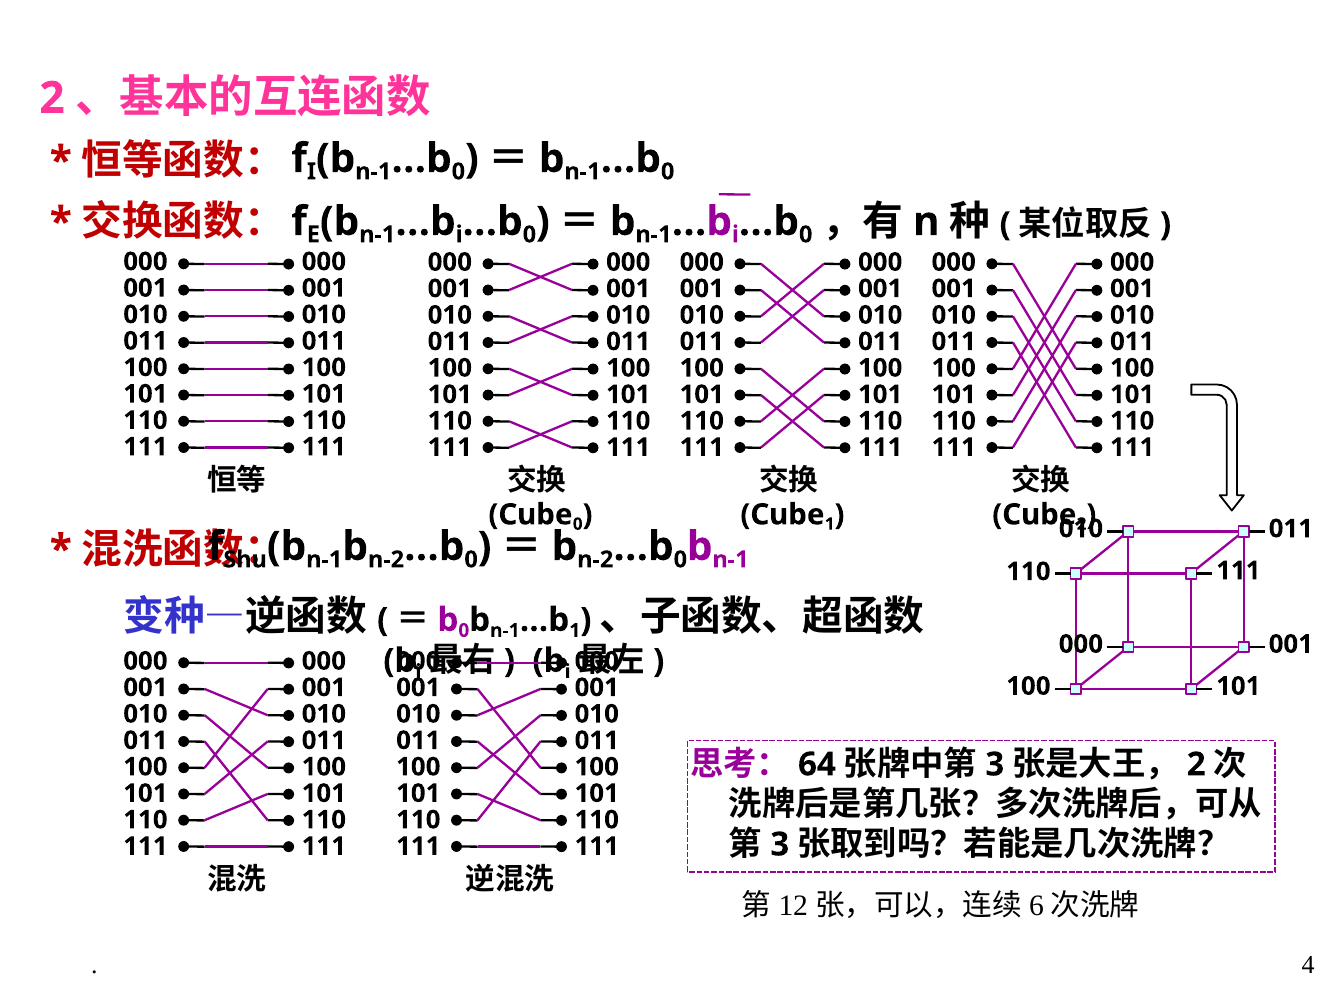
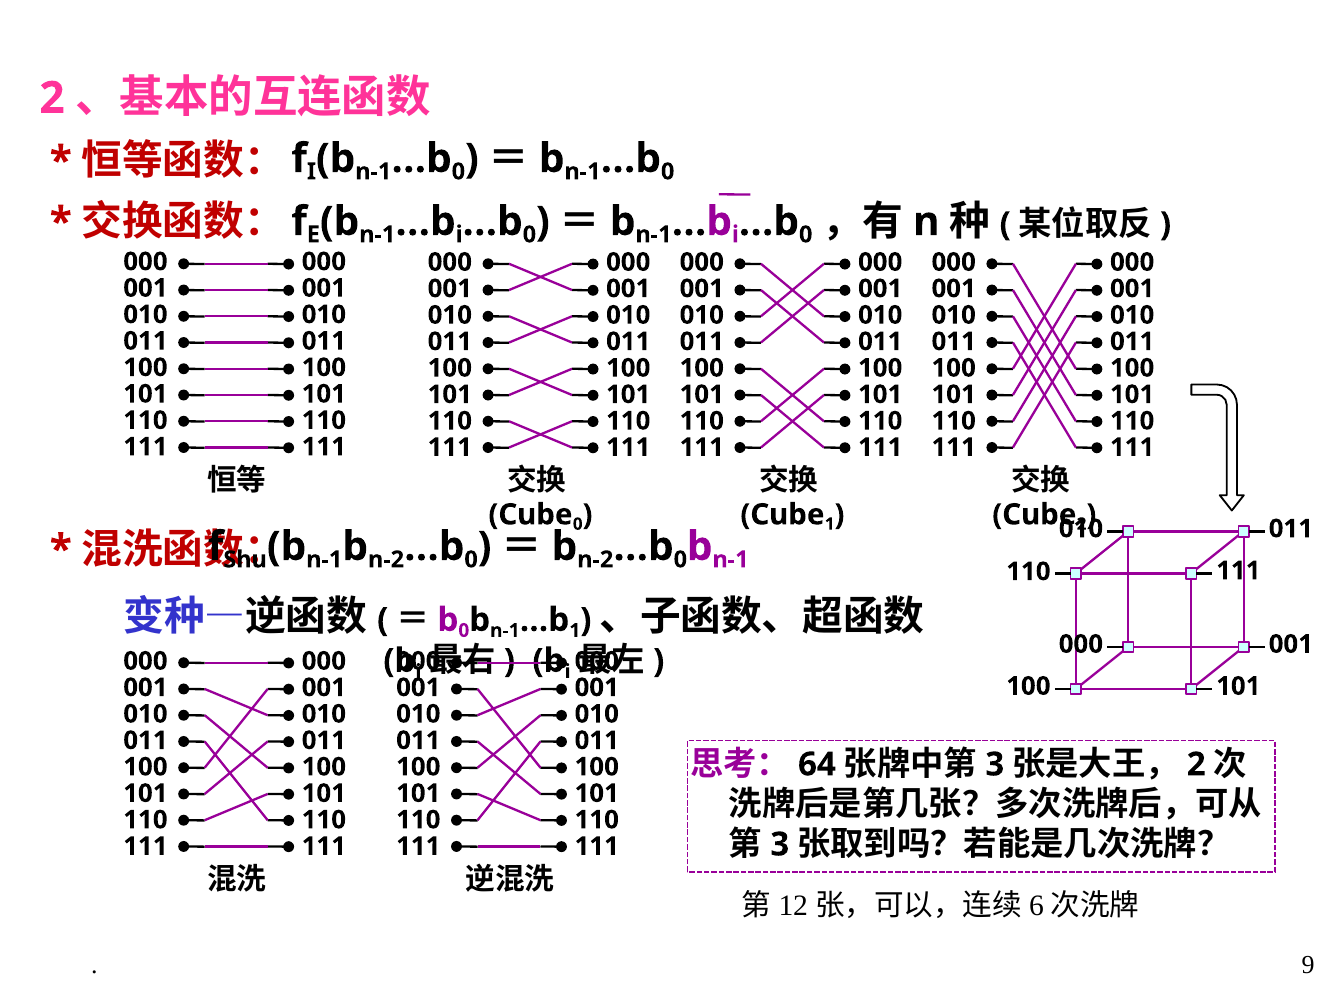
4: 4 -> 9
